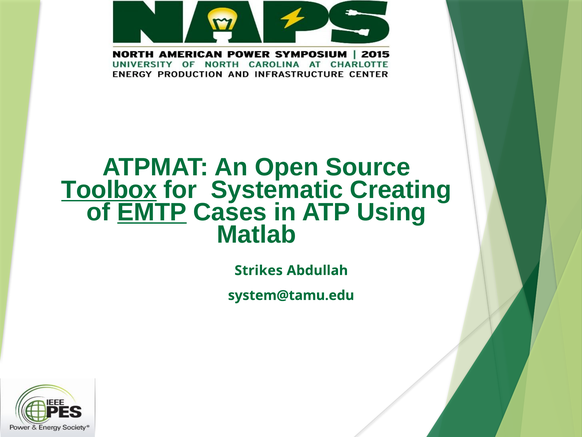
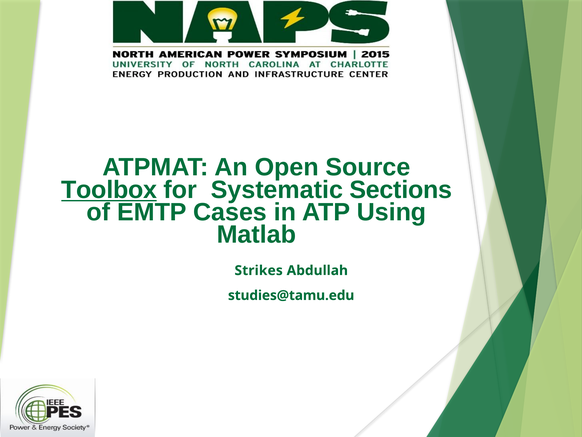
Creating: Creating -> Sections
EMTP underline: present -> none
system@tamu.edu: system@tamu.edu -> studies@tamu.edu
